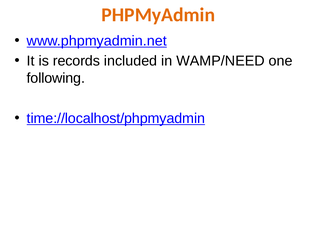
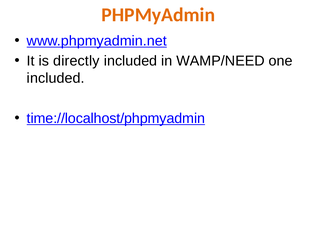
records: records -> directly
following at (56, 78): following -> included
